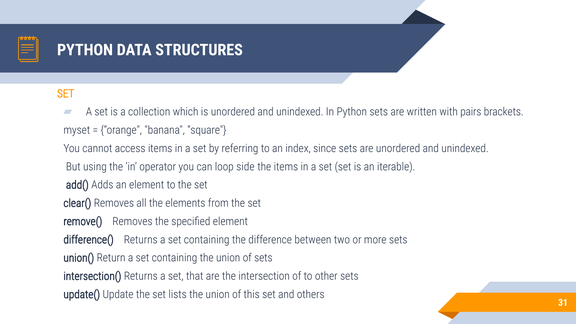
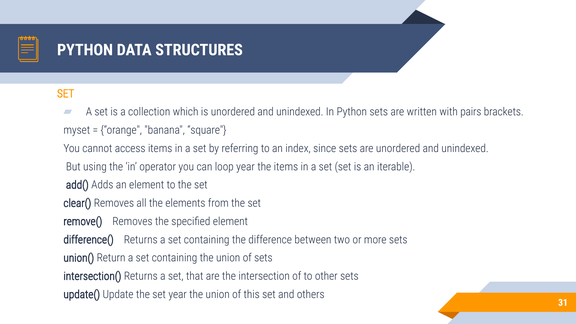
loop side: side -> year
set lists: lists -> year
